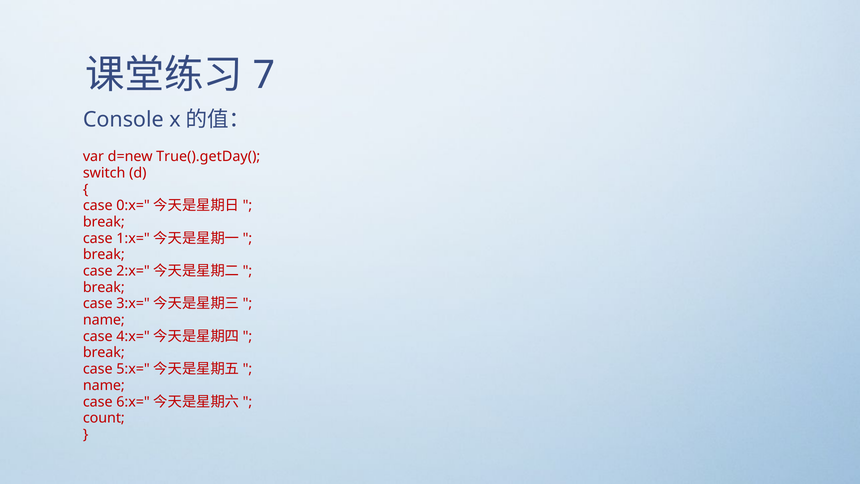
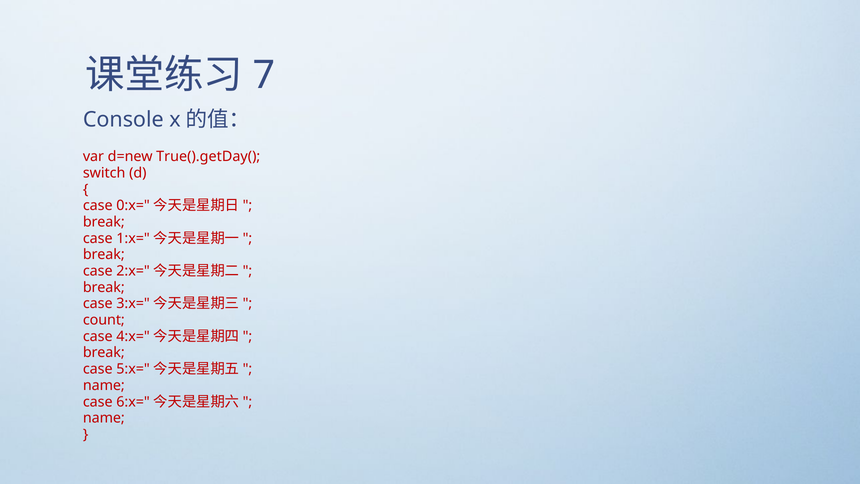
name at (104, 320): name -> count
count at (104, 418): count -> name
